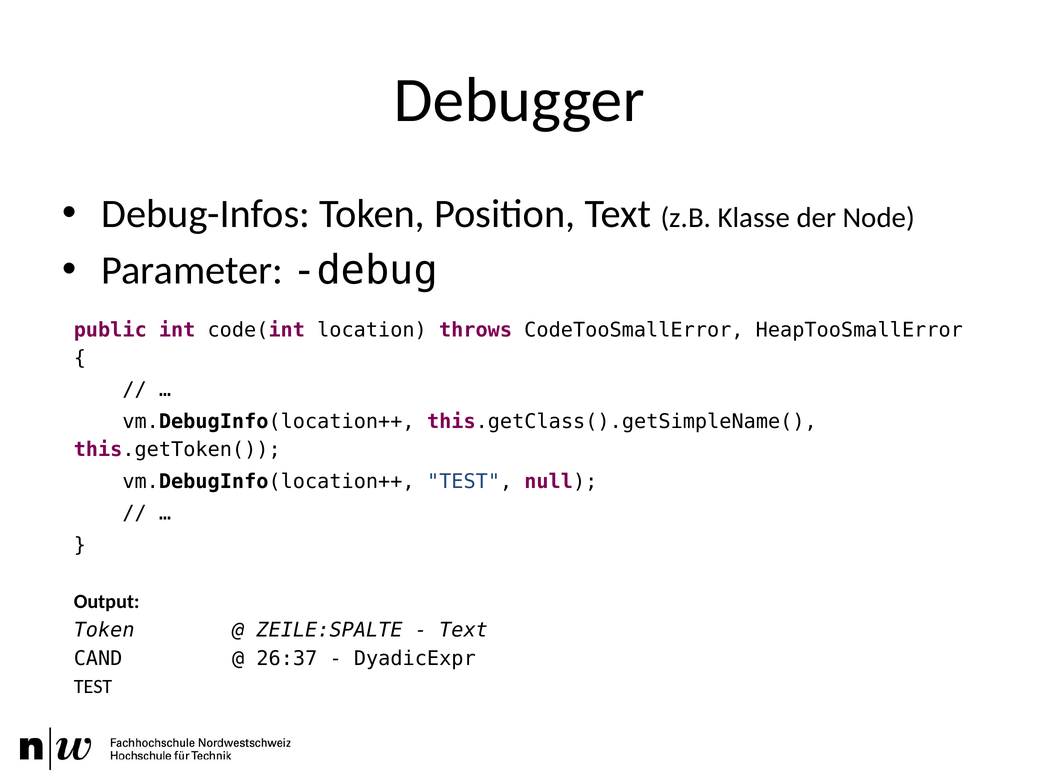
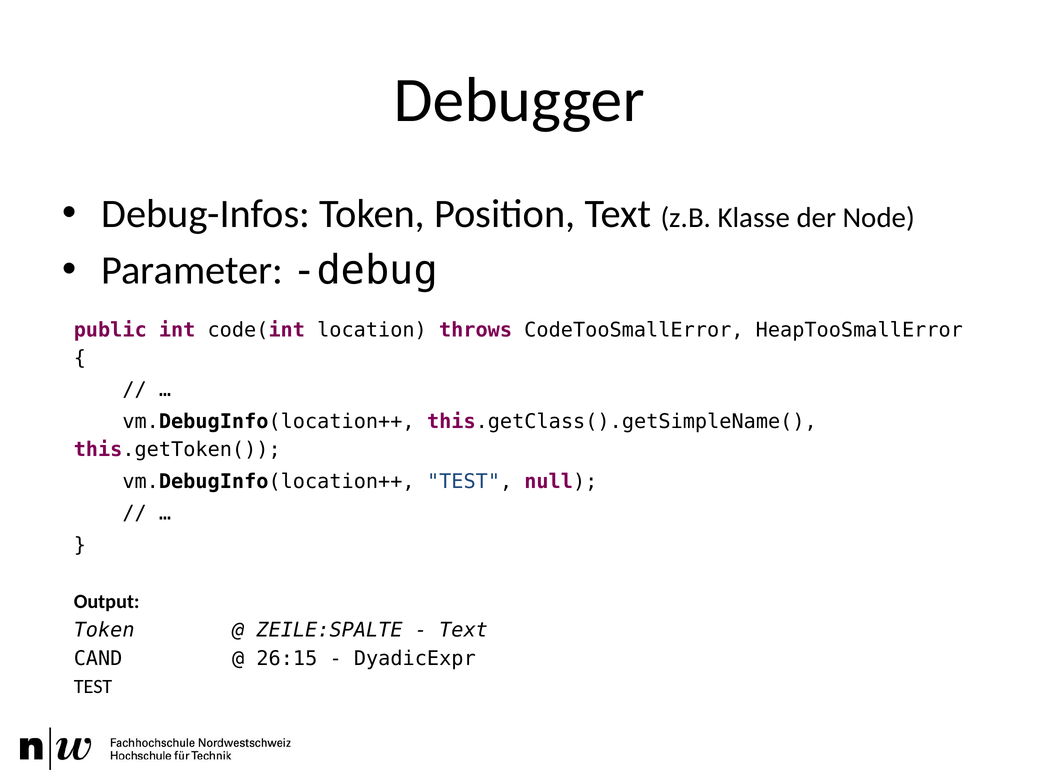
26:37: 26:37 -> 26:15
